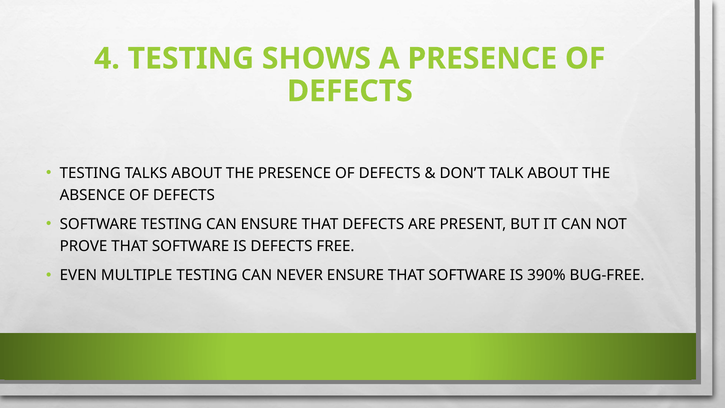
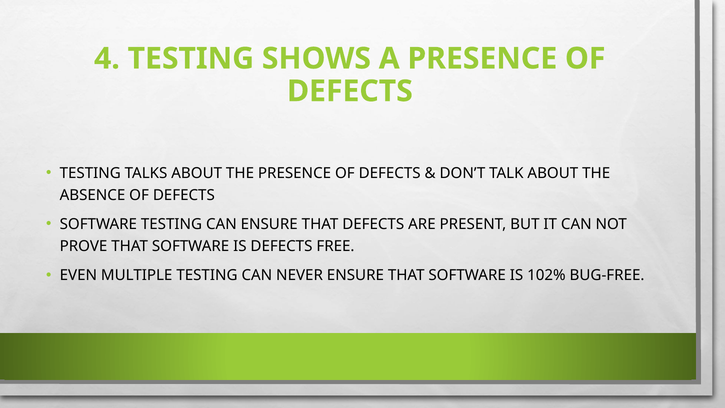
390%: 390% -> 102%
